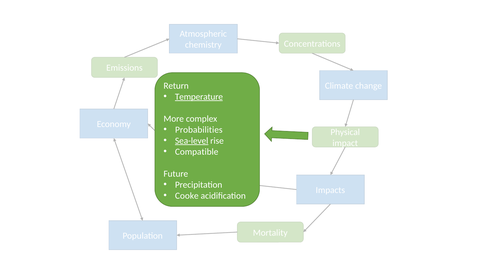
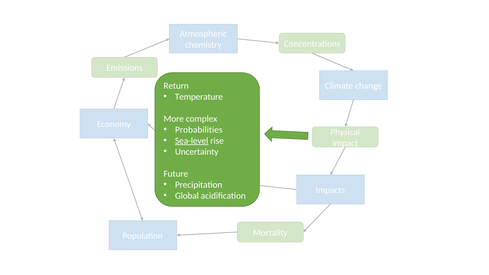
Temperature underline: present -> none
Compatible: Compatible -> Uncertainty
Cooke: Cooke -> Global
